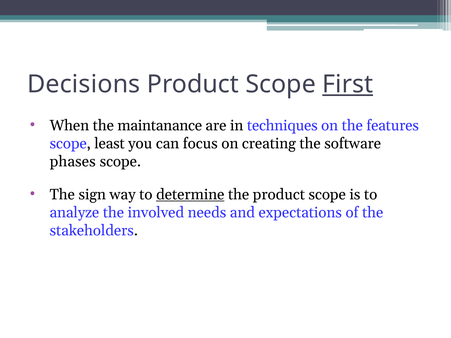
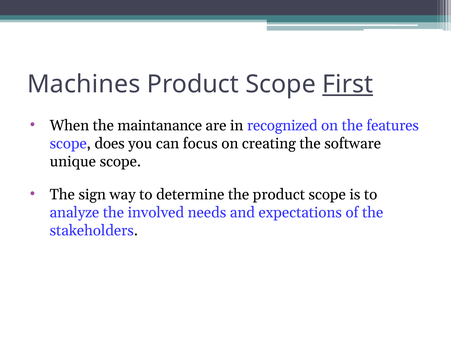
Decisions: Decisions -> Machines
techniques: techniques -> recognized
least: least -> does
phases: phases -> unique
determine underline: present -> none
